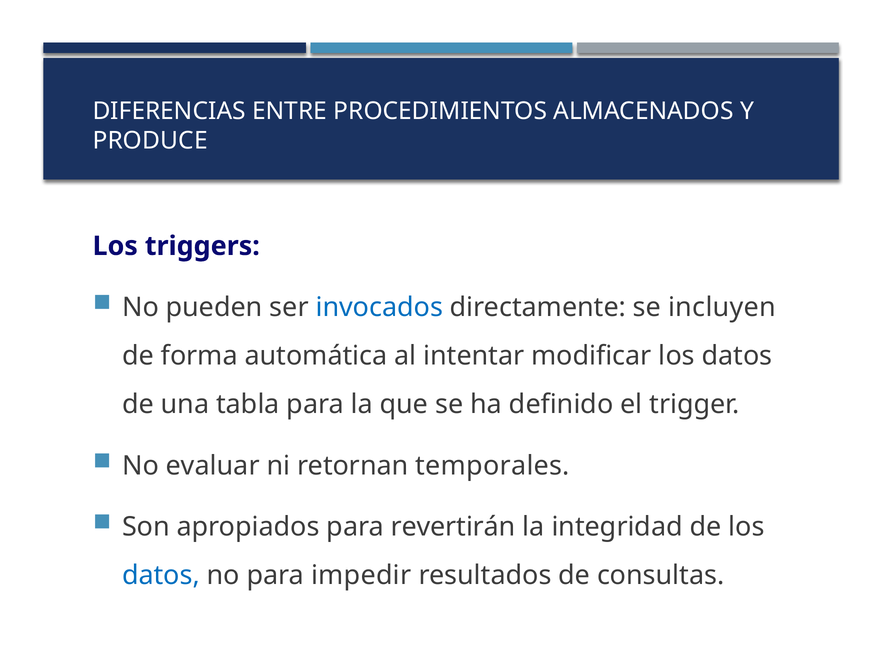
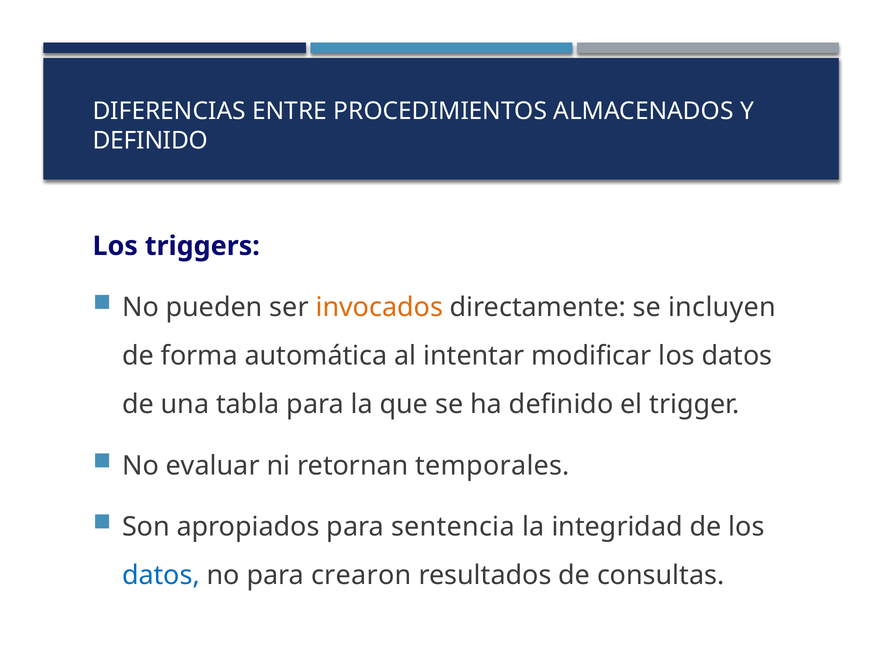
PRODUCE at (150, 141): PRODUCE -> DEFINIDO
invocados colour: blue -> orange
revertirán: revertirán -> sentencia
impedir: impedir -> crearon
